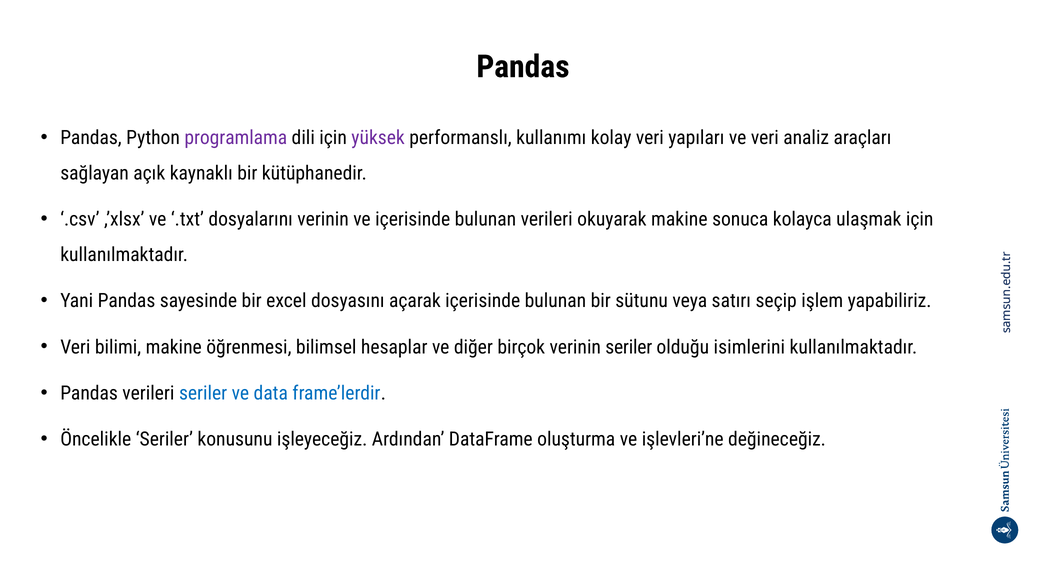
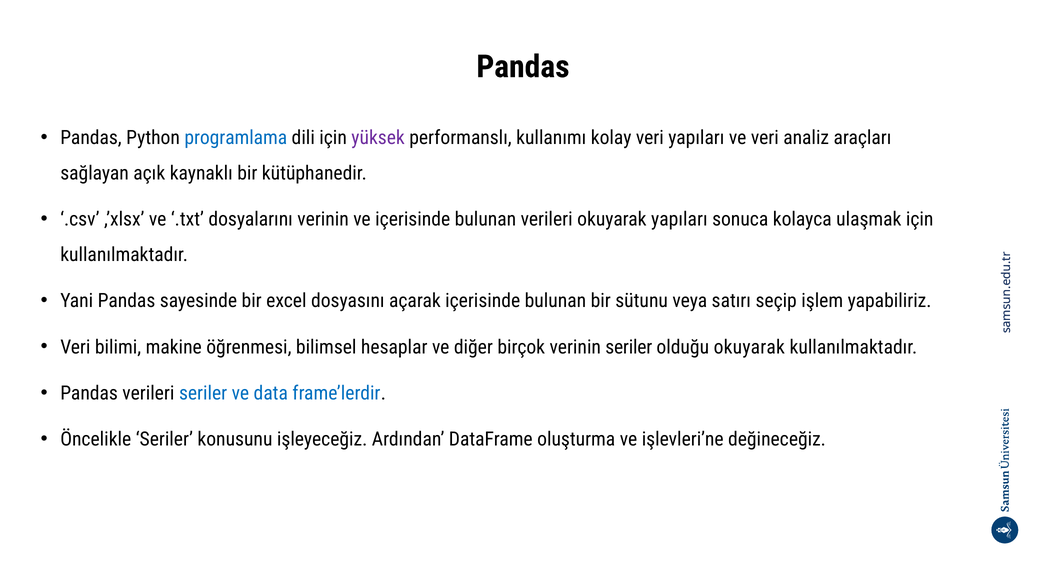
programlama colour: purple -> blue
okuyarak makine: makine -> yapıları
olduğu isimlerini: isimlerini -> okuyarak
